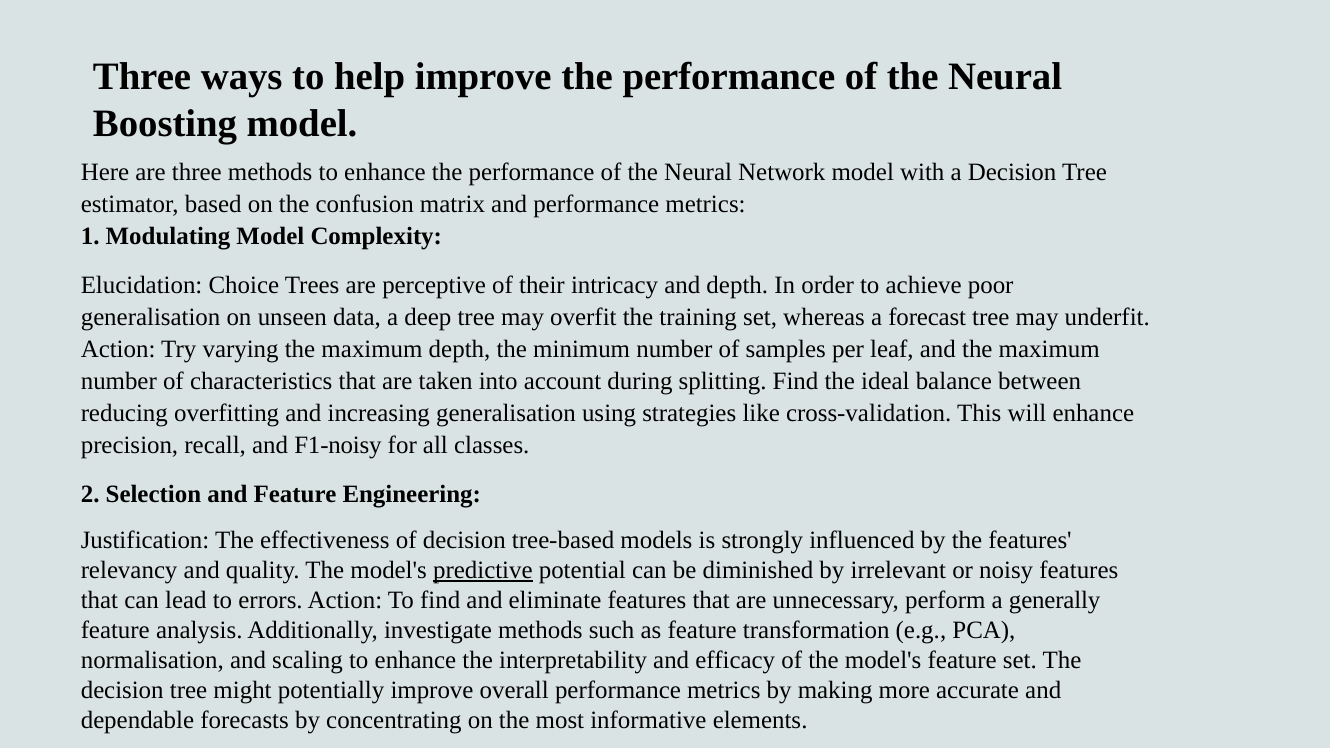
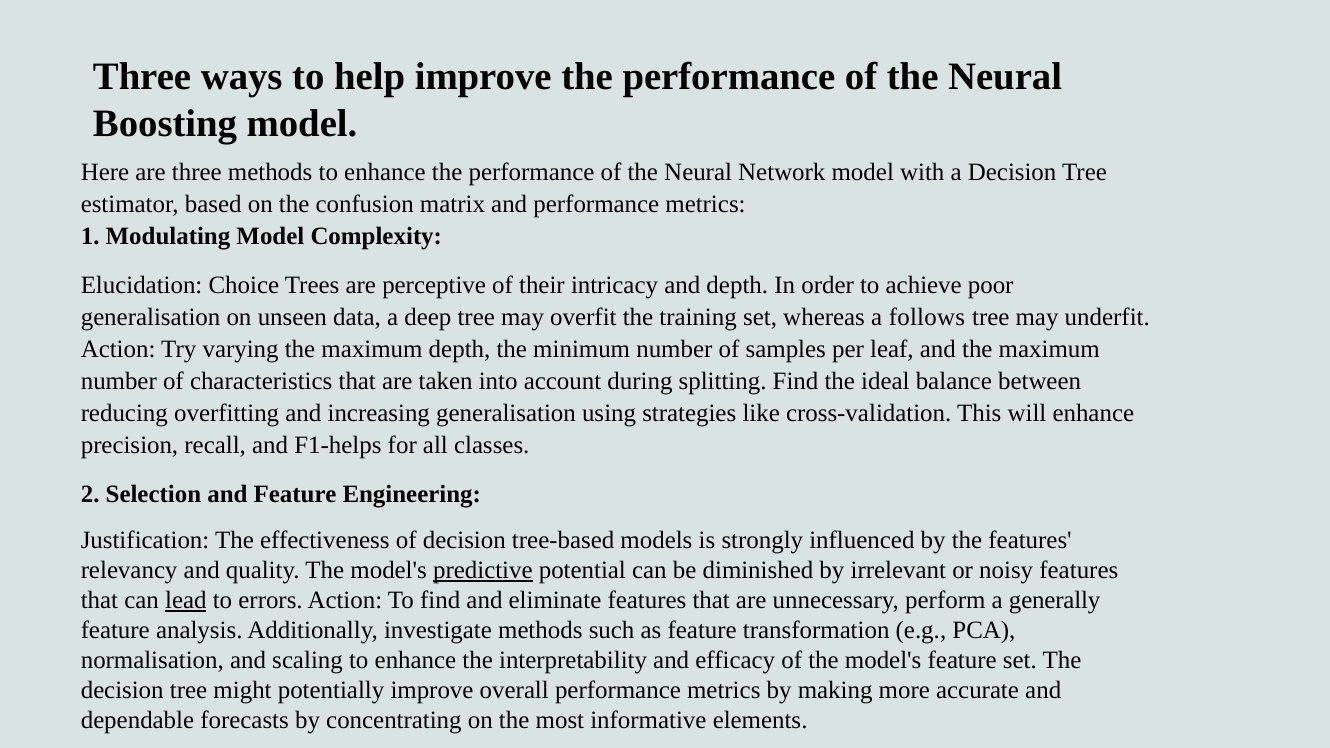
forecast: forecast -> follows
F1-noisy: F1-noisy -> F1-helps
lead underline: none -> present
